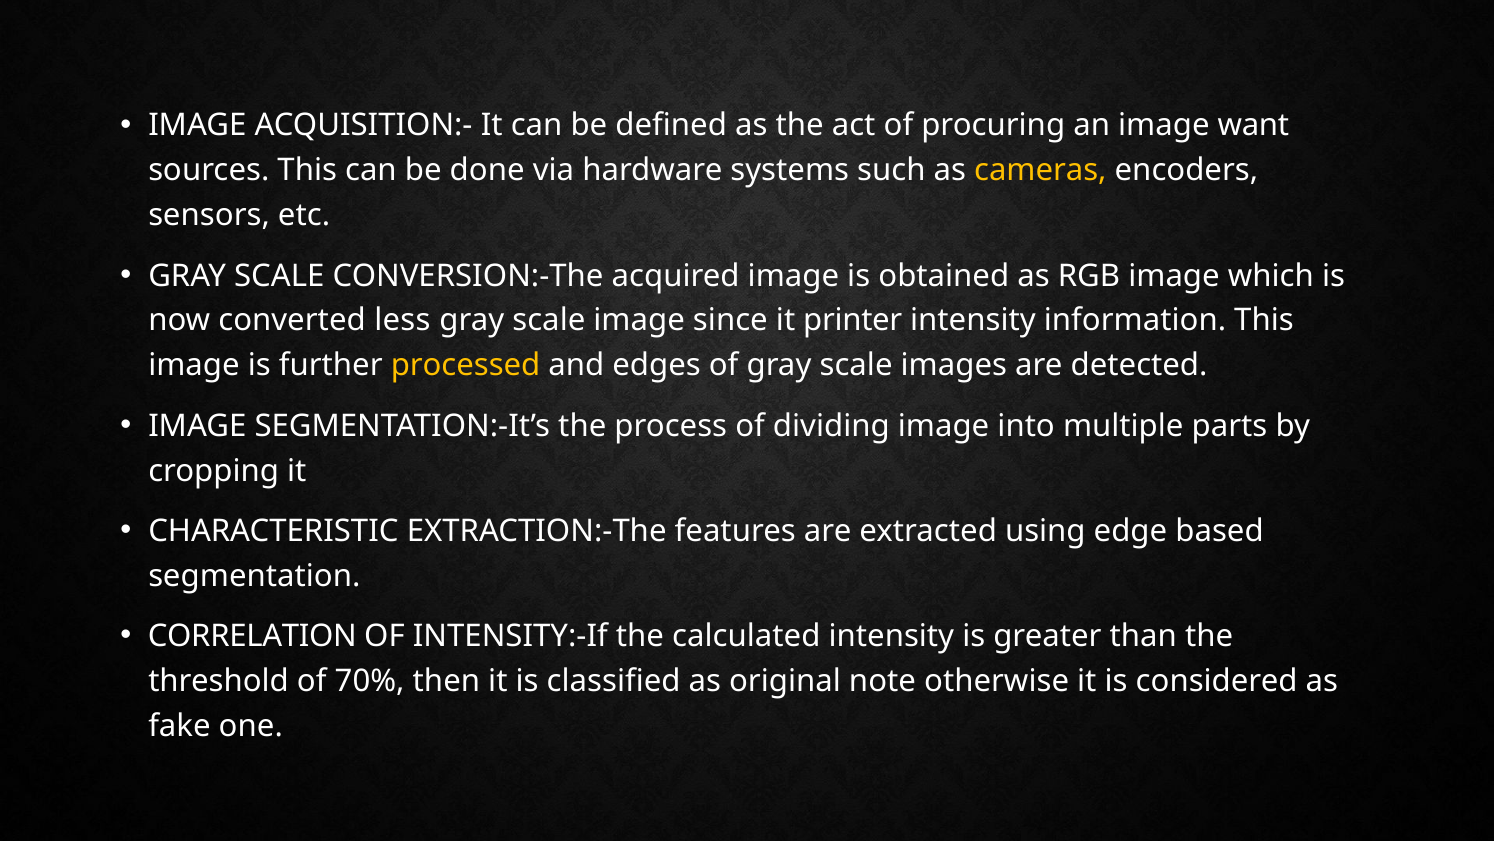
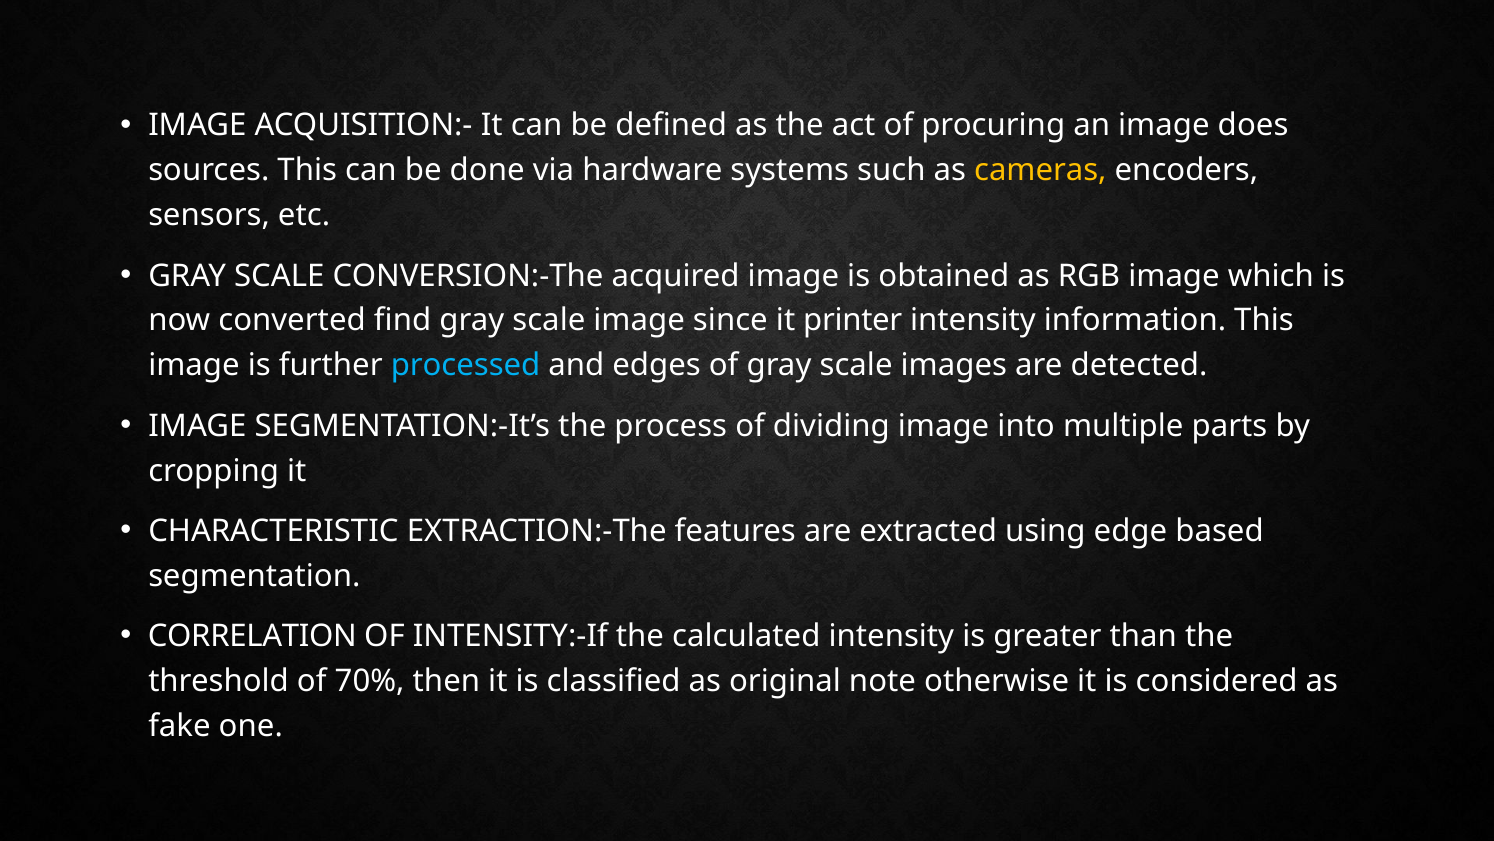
want: want -> does
less: less -> find
processed colour: yellow -> light blue
